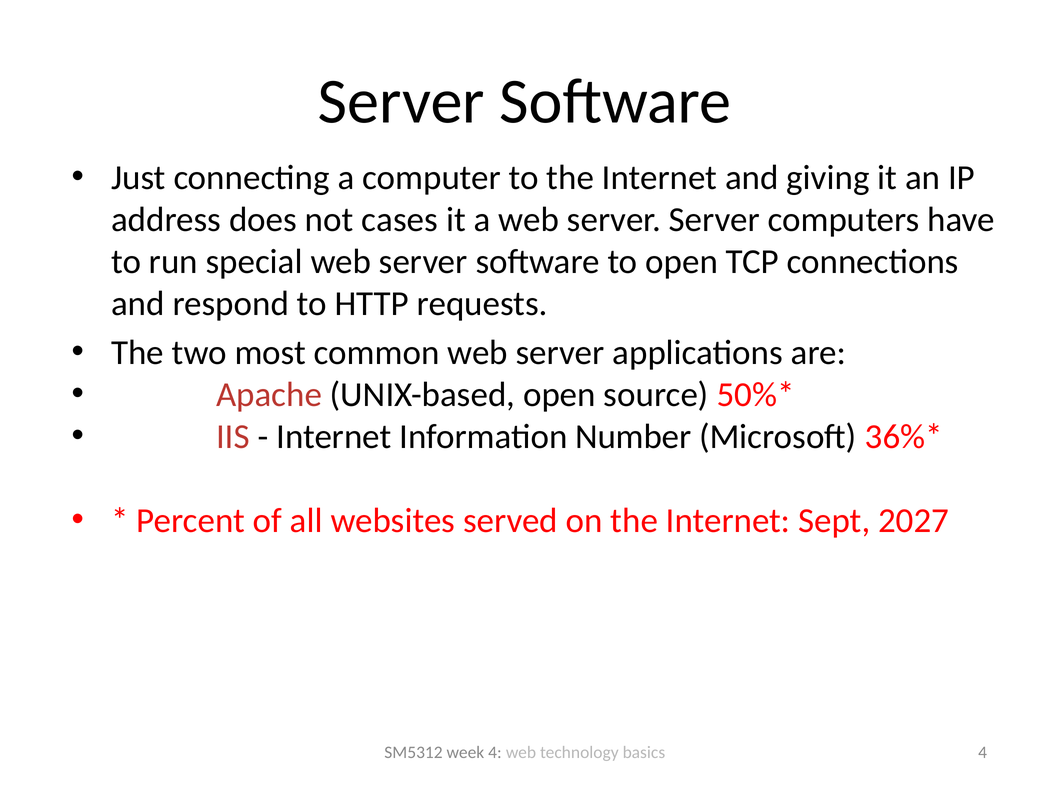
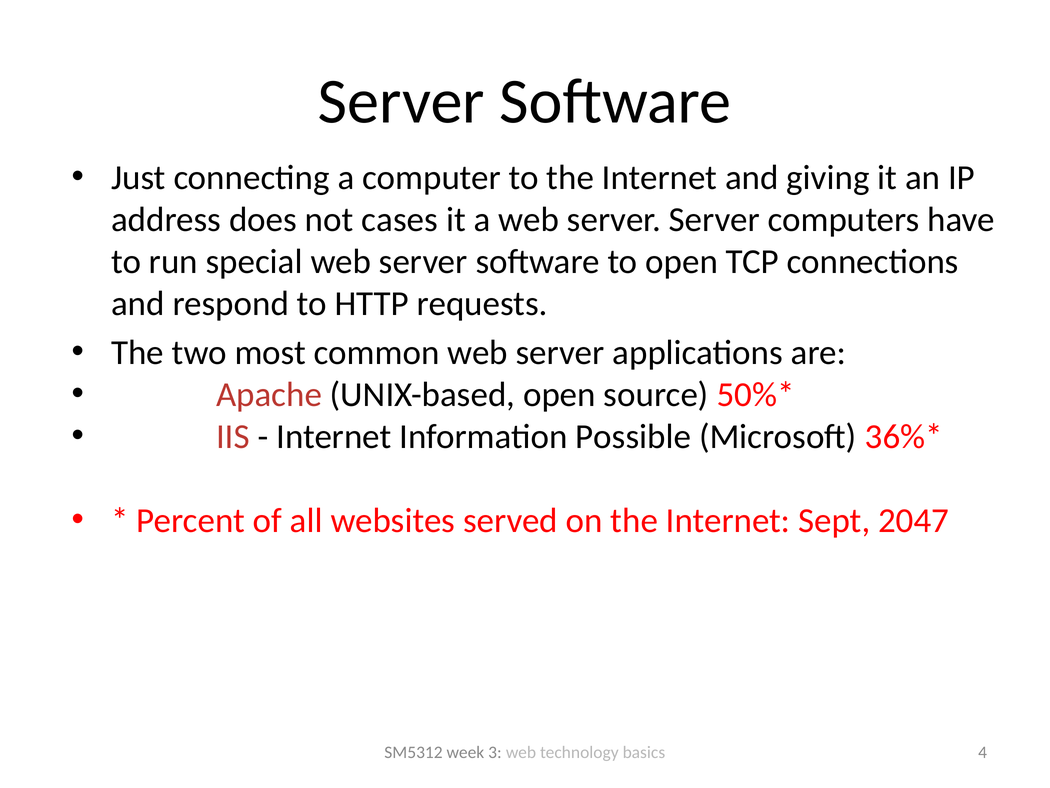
Number: Number -> Possible
2027: 2027 -> 2047
week 4: 4 -> 3
